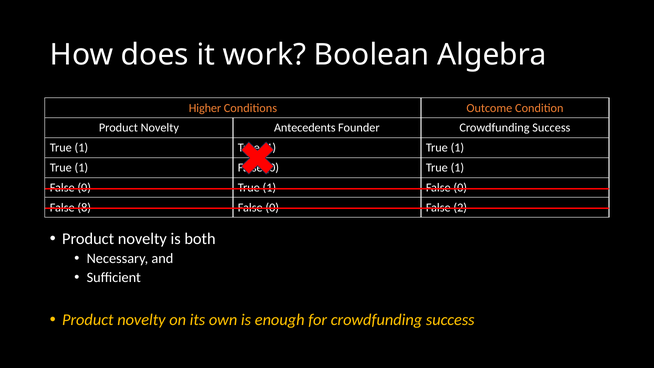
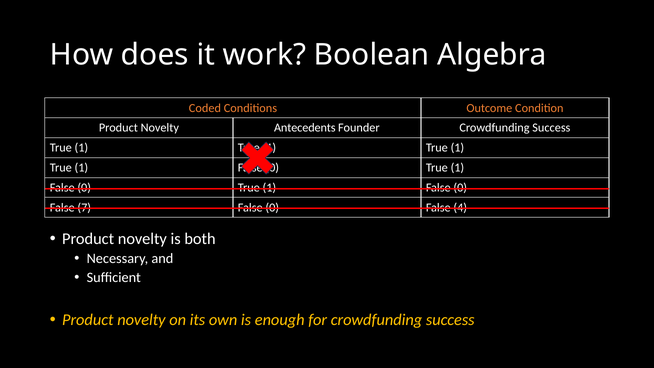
Higher: Higher -> Coded
8: 8 -> 7
2: 2 -> 4
